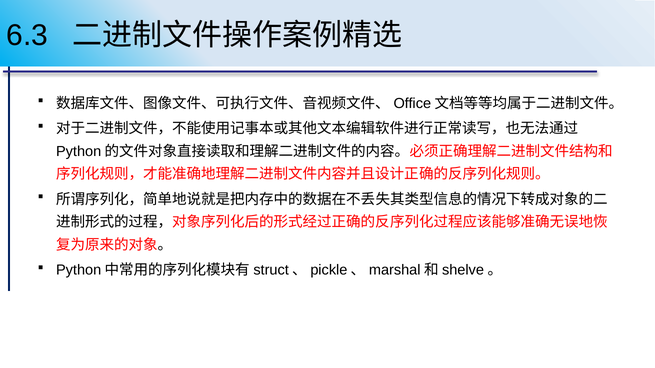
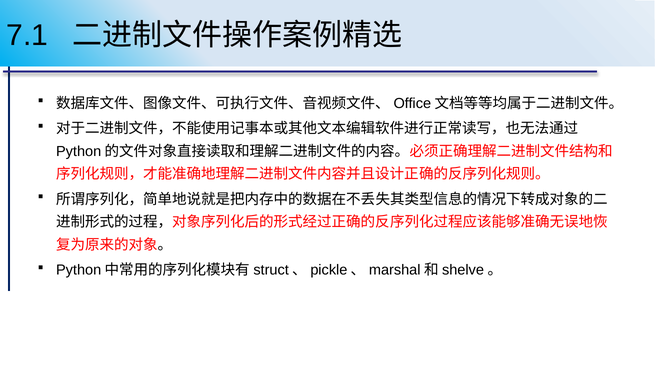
6.3: 6.3 -> 7.1
